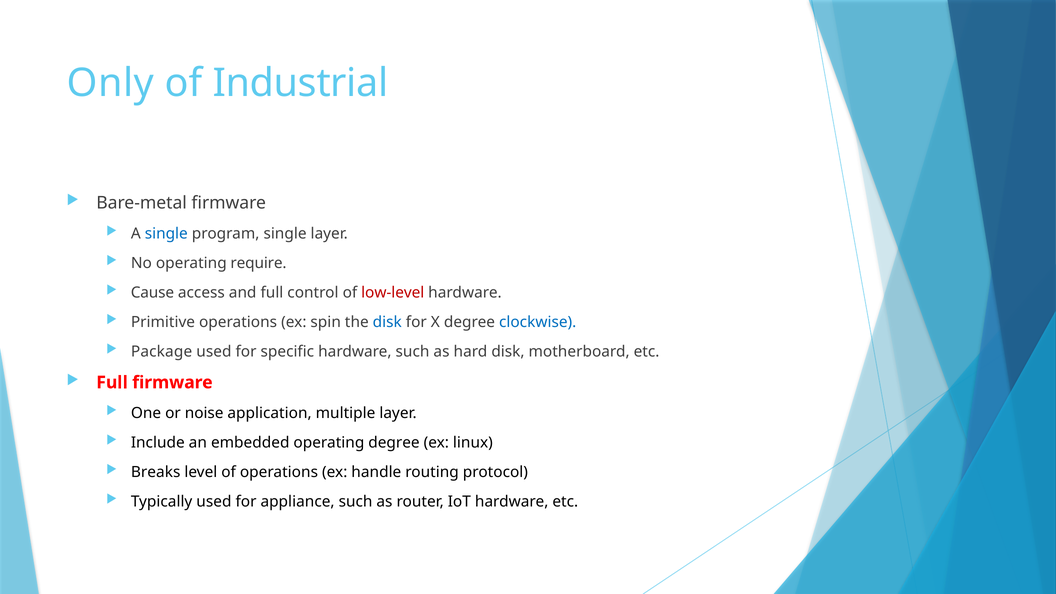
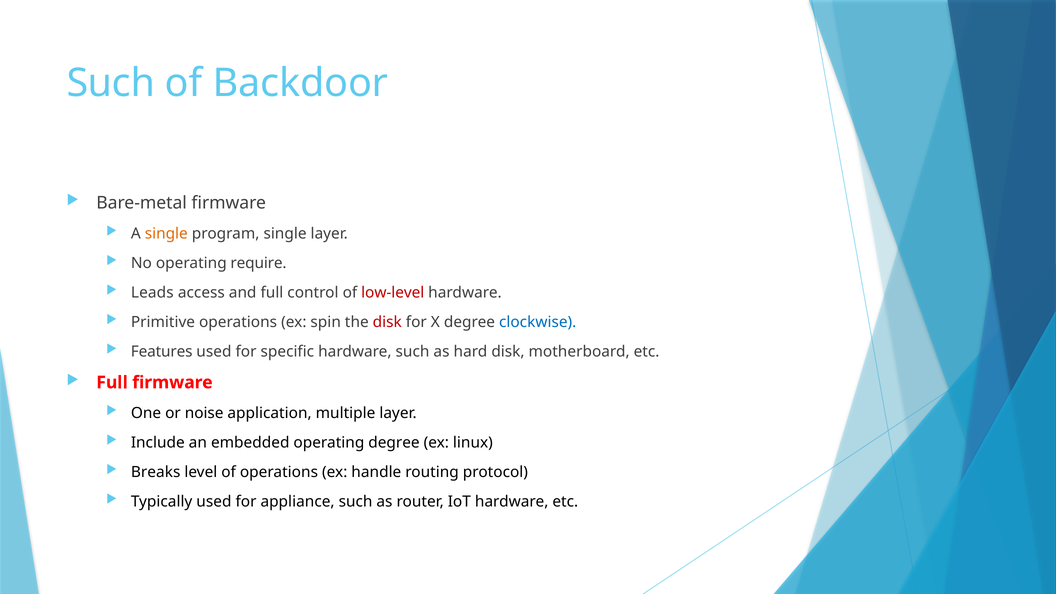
Only at (110, 83): Only -> Such
Industrial: Industrial -> Backdoor
single at (166, 234) colour: blue -> orange
Cause: Cause -> Leads
disk at (387, 322) colour: blue -> red
Package: Package -> Features
